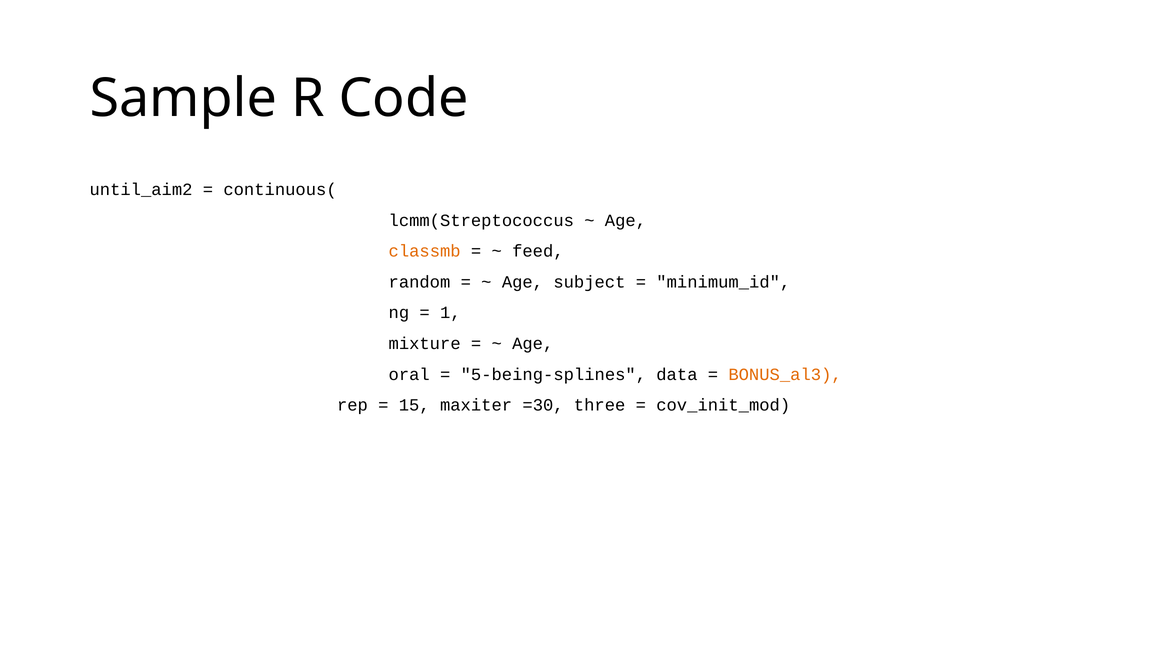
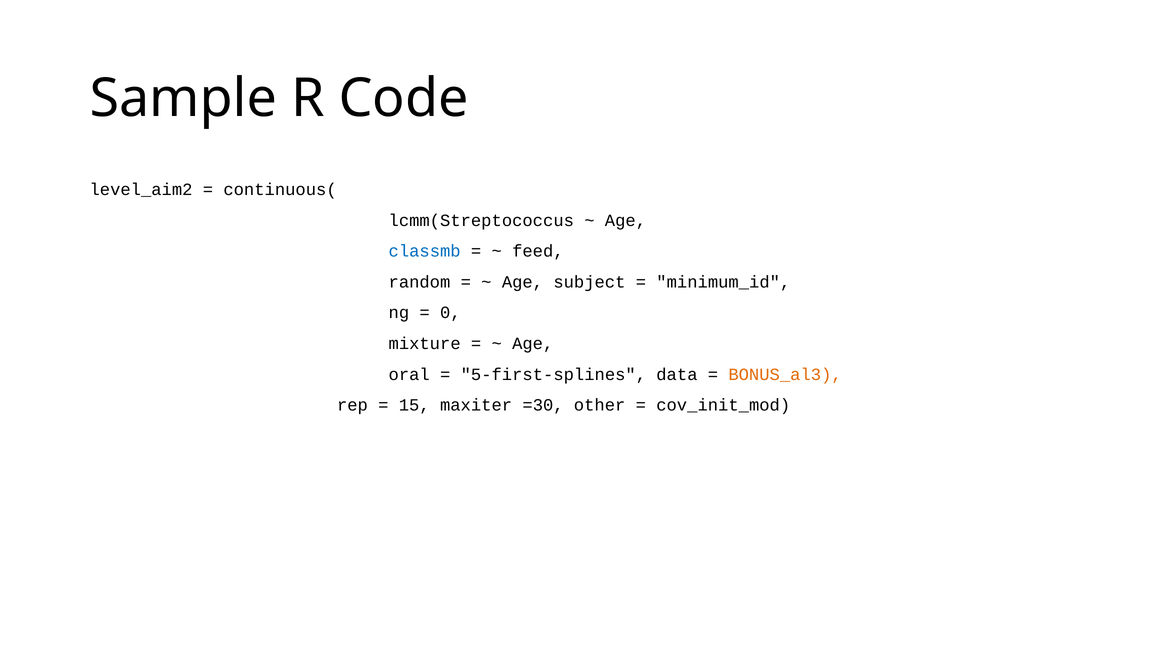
until_aim2: until_aim2 -> level_aim2
classmb colour: orange -> blue
1: 1 -> 0
5-being-splines: 5-being-splines -> 5-first-splines
three: three -> other
